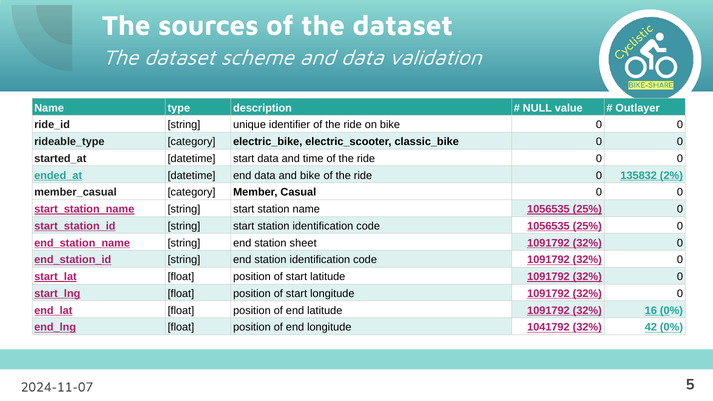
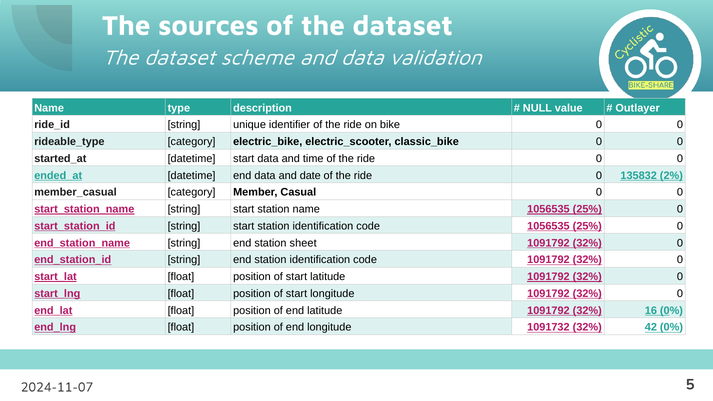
and bike: bike -> date
1041792: 1041792 -> 1091732
